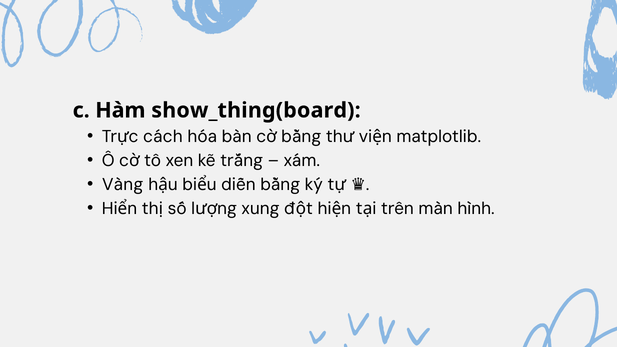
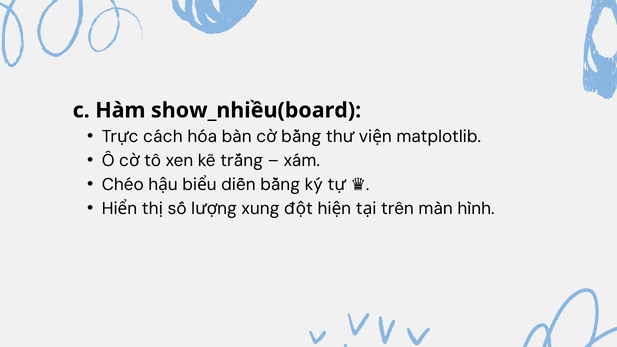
show_thing(board: show_thing(board -> show_nhiều(board
Vàng: Vàng -> Chéo
